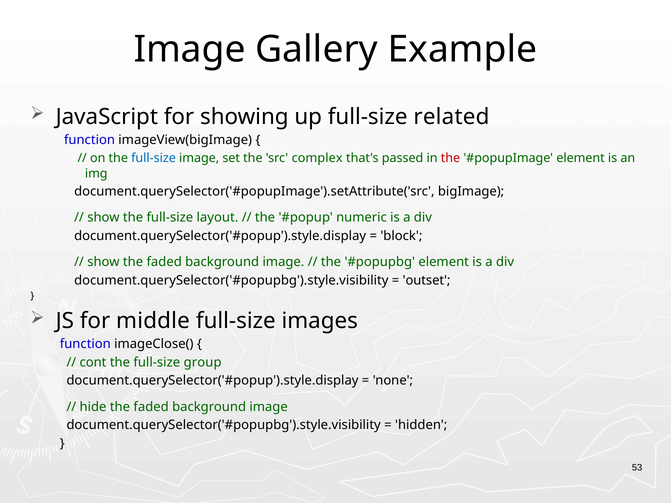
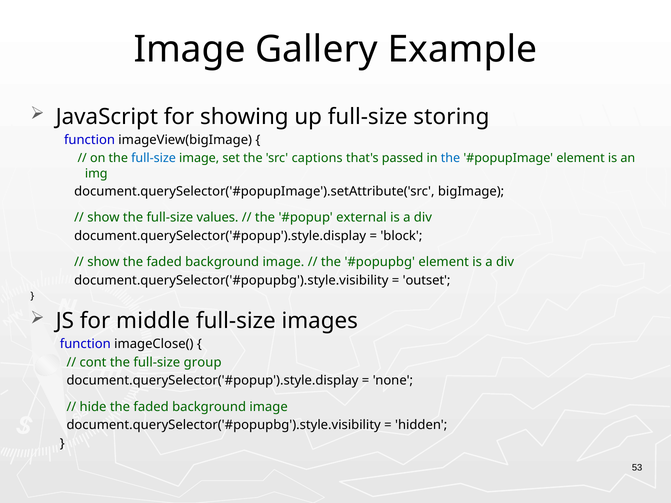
related: related -> storing
complex: complex -> captions
the at (450, 158) colour: red -> blue
layout: layout -> values
numeric: numeric -> external
